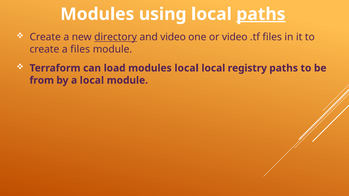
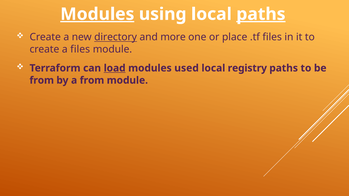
Modules at (97, 14) underline: none -> present
and video: video -> more
or video: video -> place
load underline: none -> present
modules local: local -> used
a local: local -> from
